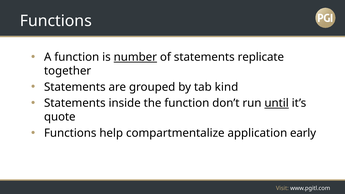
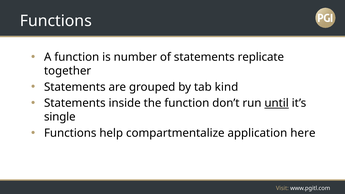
number underline: present -> none
quote: quote -> single
early: early -> here
